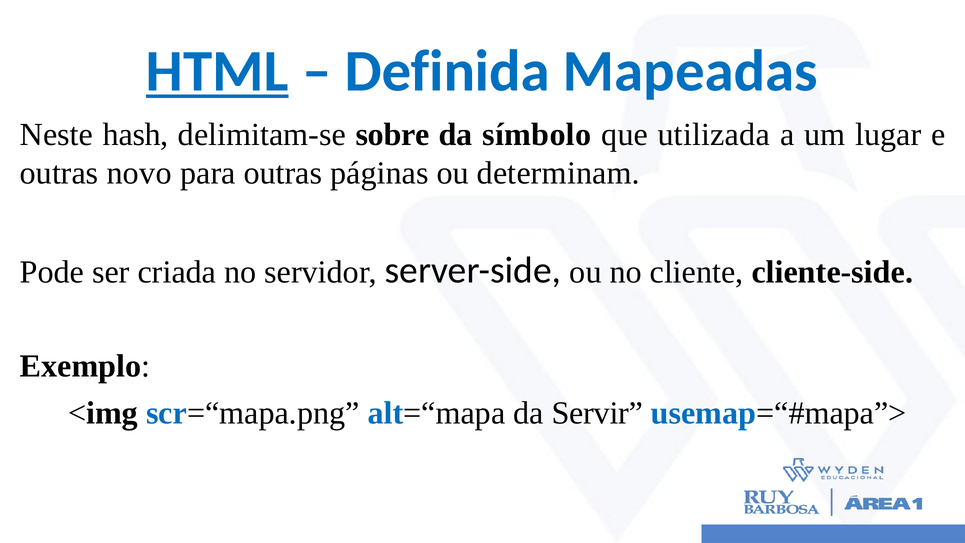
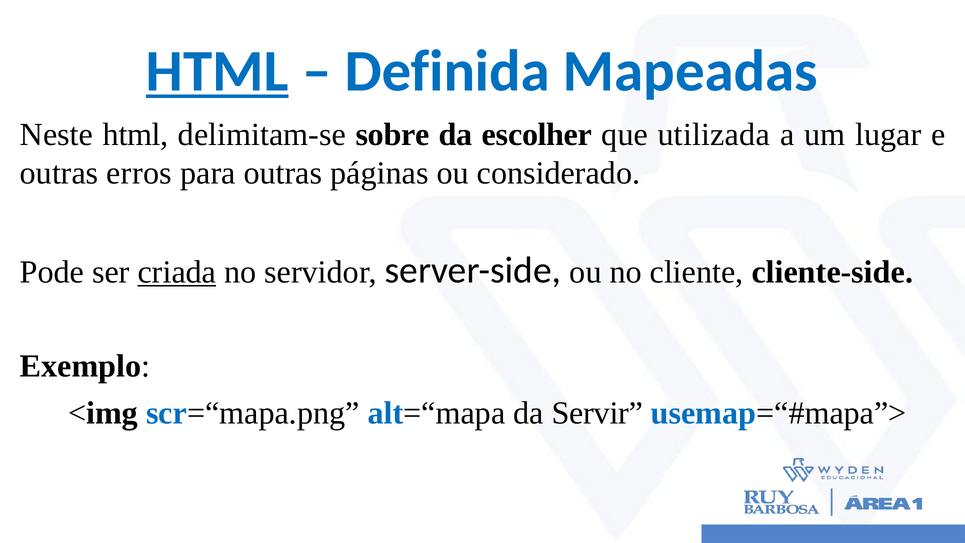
Neste hash: hash -> html
símbolo: símbolo -> escolher
novo: novo -> erros
determinam: determinam -> considerado
criada underline: none -> present
